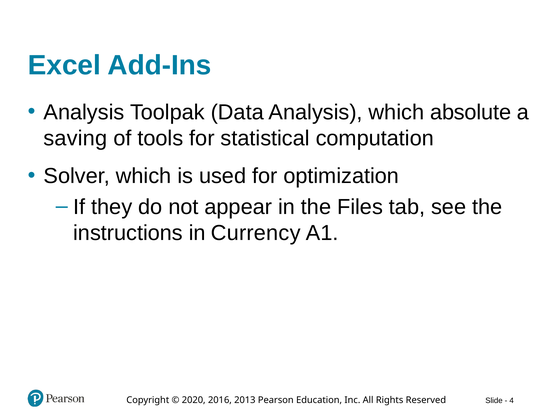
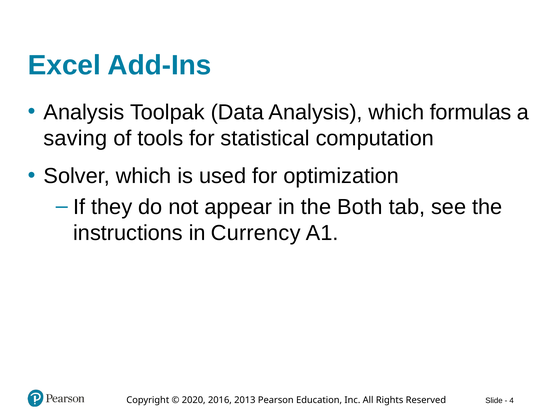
absolute: absolute -> formulas
Files: Files -> Both
